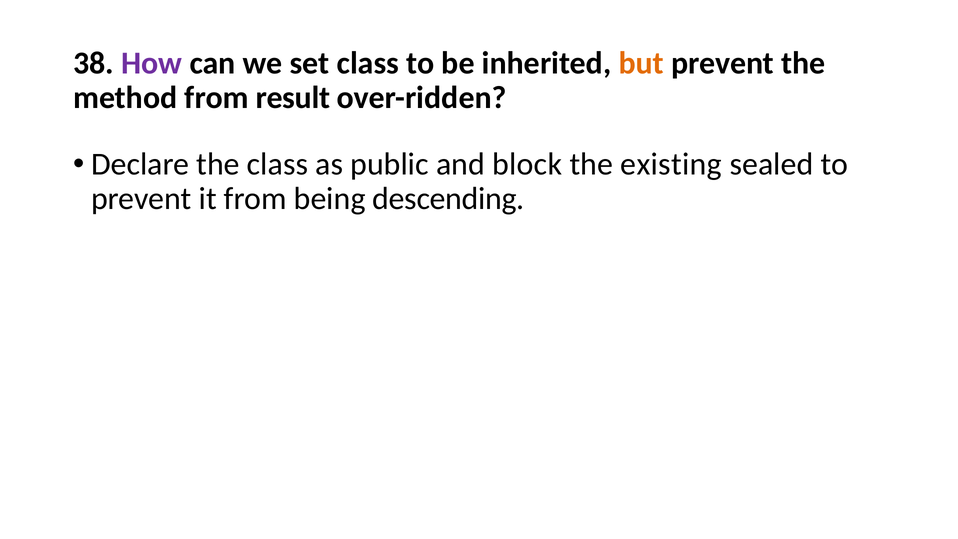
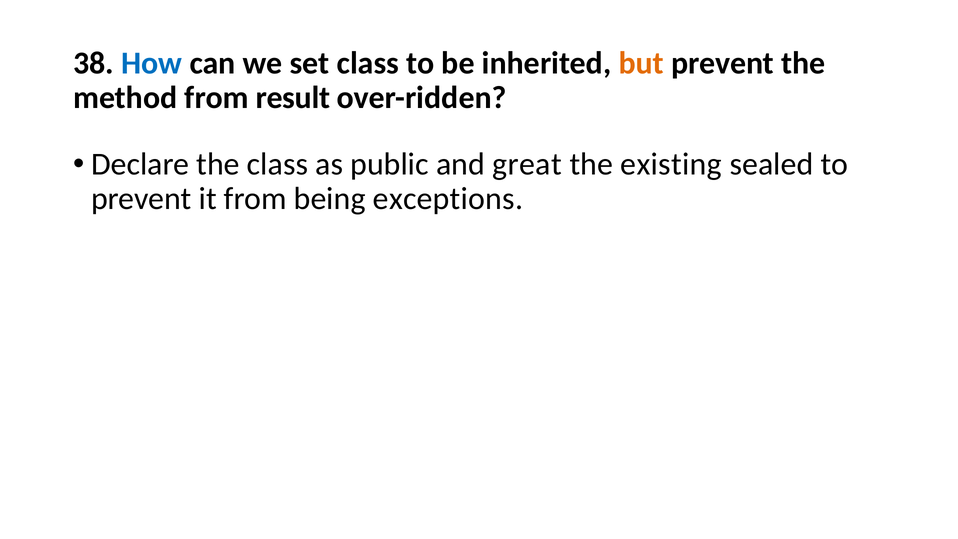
How colour: purple -> blue
block: block -> great
descending: descending -> exceptions
